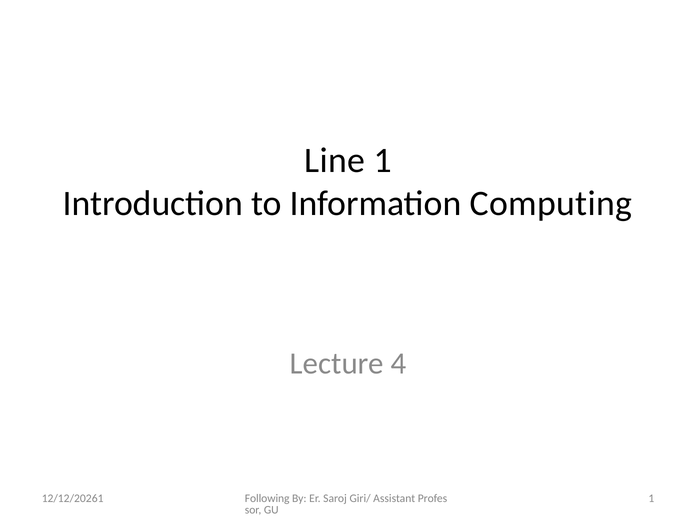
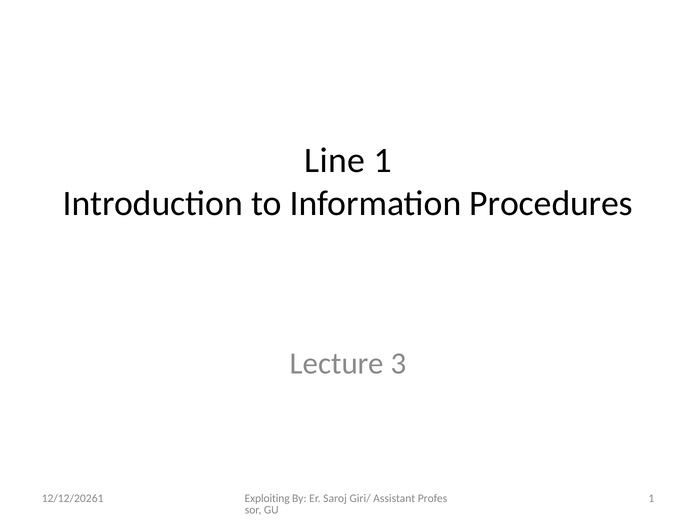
Computing: Computing -> Procedures
4: 4 -> 3
Following: Following -> Exploiting
